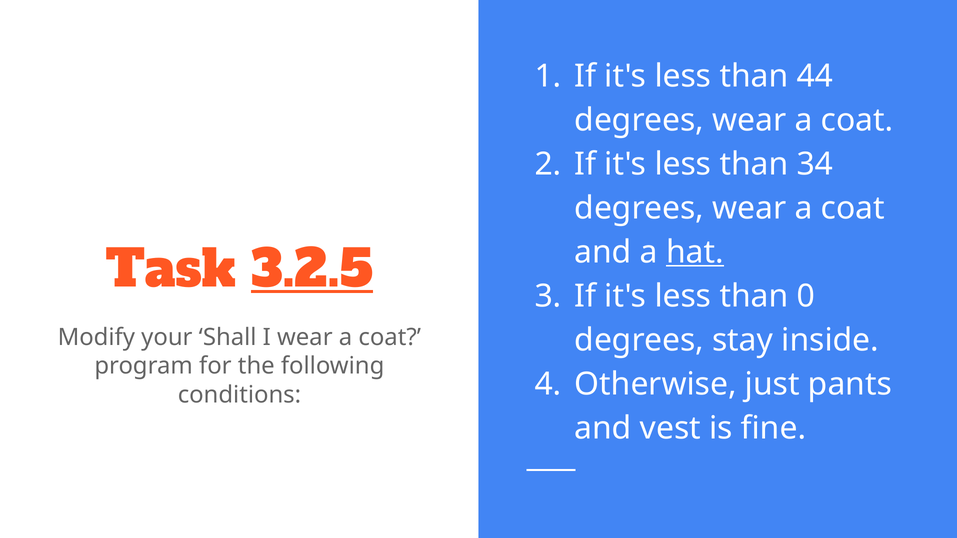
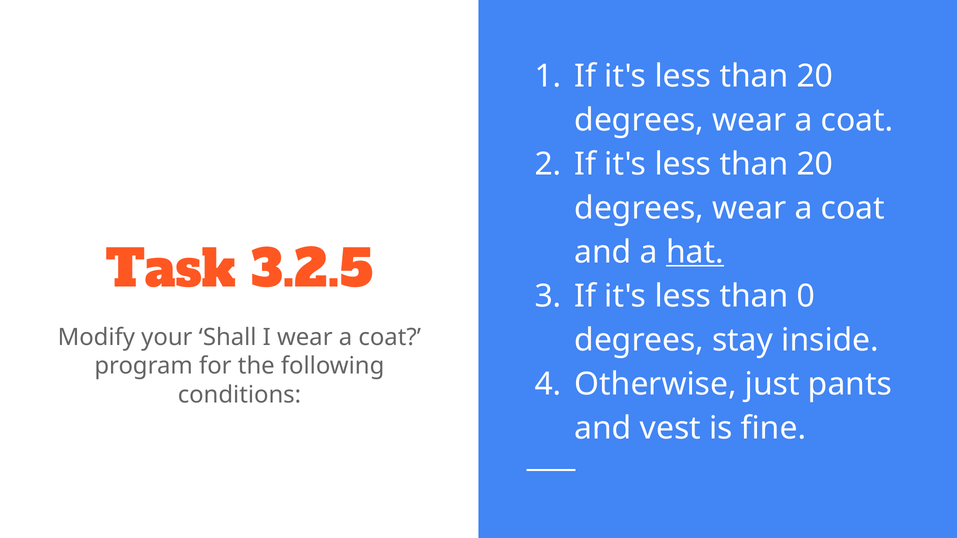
44 at (815, 76): 44 -> 20
34 at (815, 164): 34 -> 20
3.2.5 underline: present -> none
